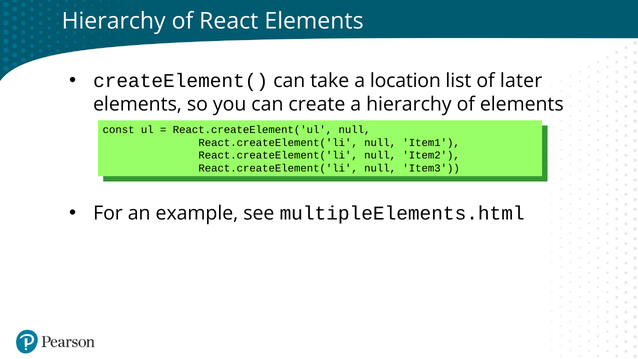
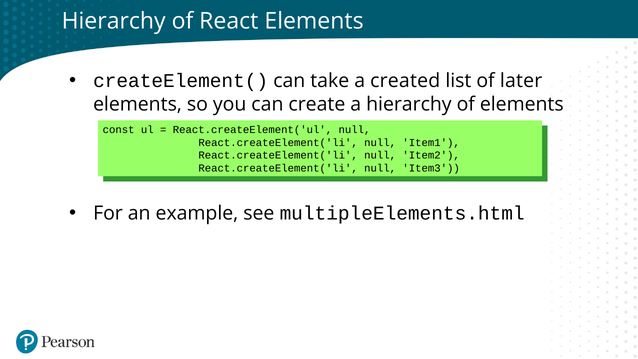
location: location -> created
